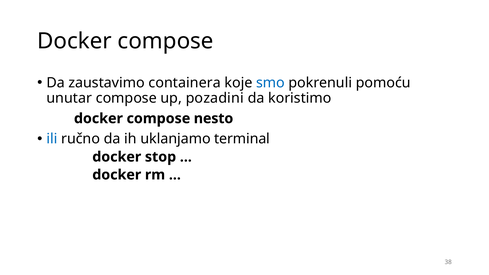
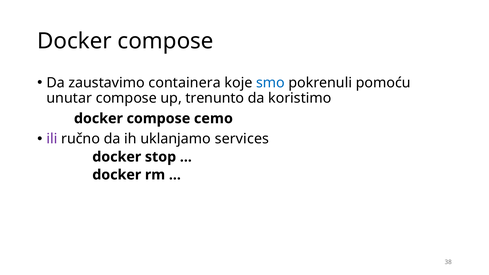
pozadini: pozadini -> trenunto
nesto: nesto -> cemo
ili colour: blue -> purple
terminal: terminal -> services
